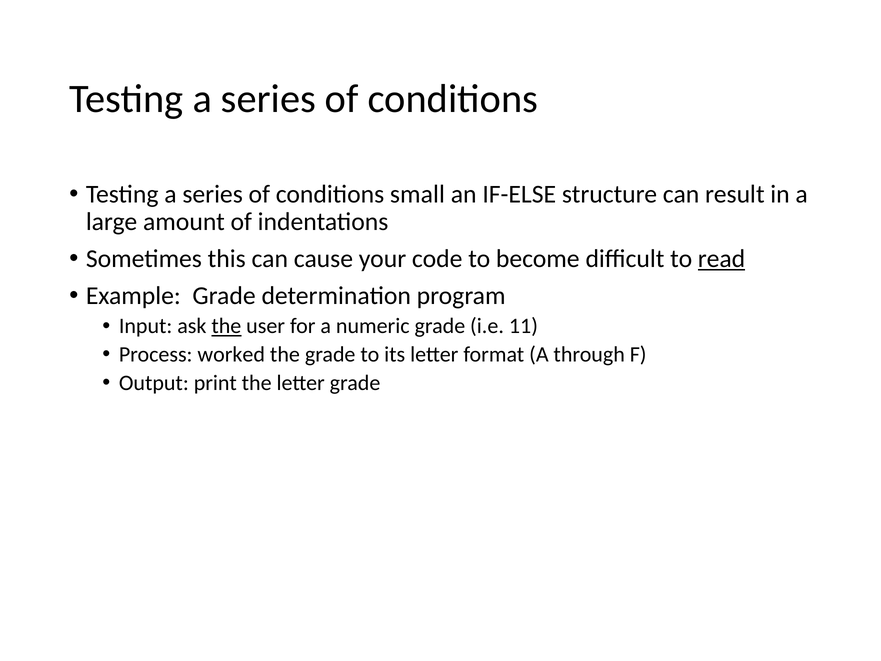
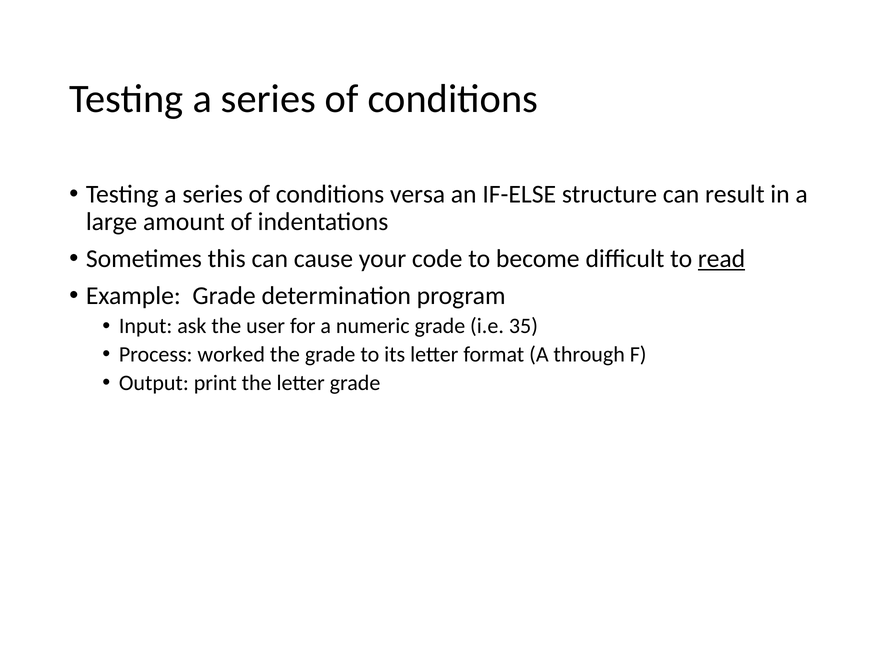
small: small -> versa
the at (226, 326) underline: present -> none
11: 11 -> 35
